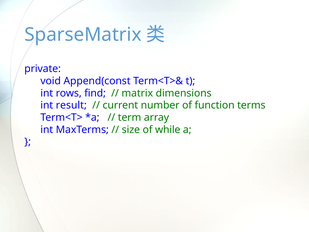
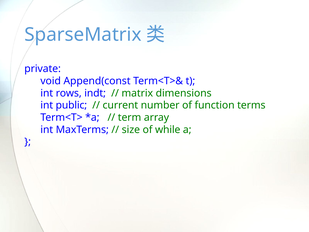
find: find -> indt
result: result -> public
